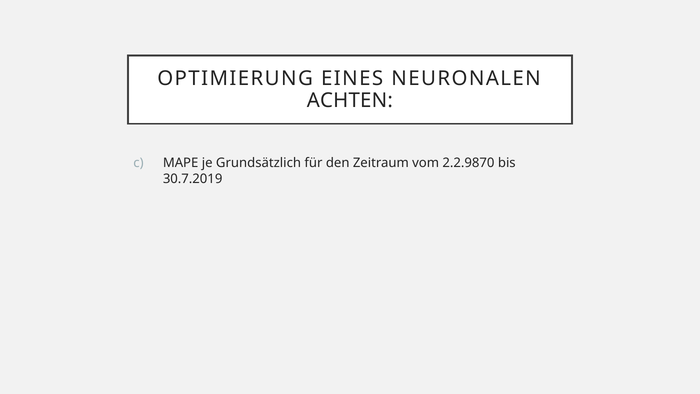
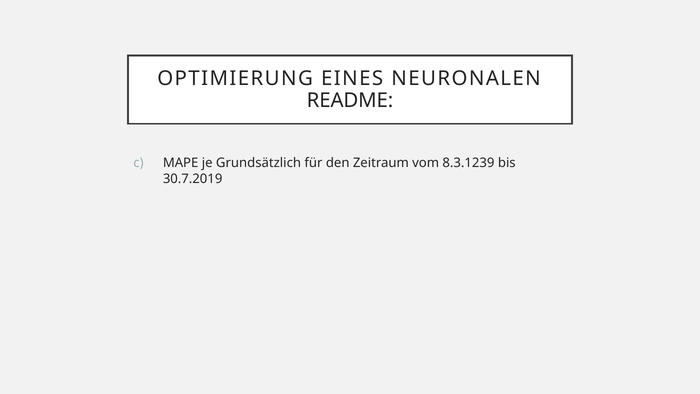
ACHTEN: ACHTEN -> README
2.2.9870: 2.2.9870 -> 8.3.1239
